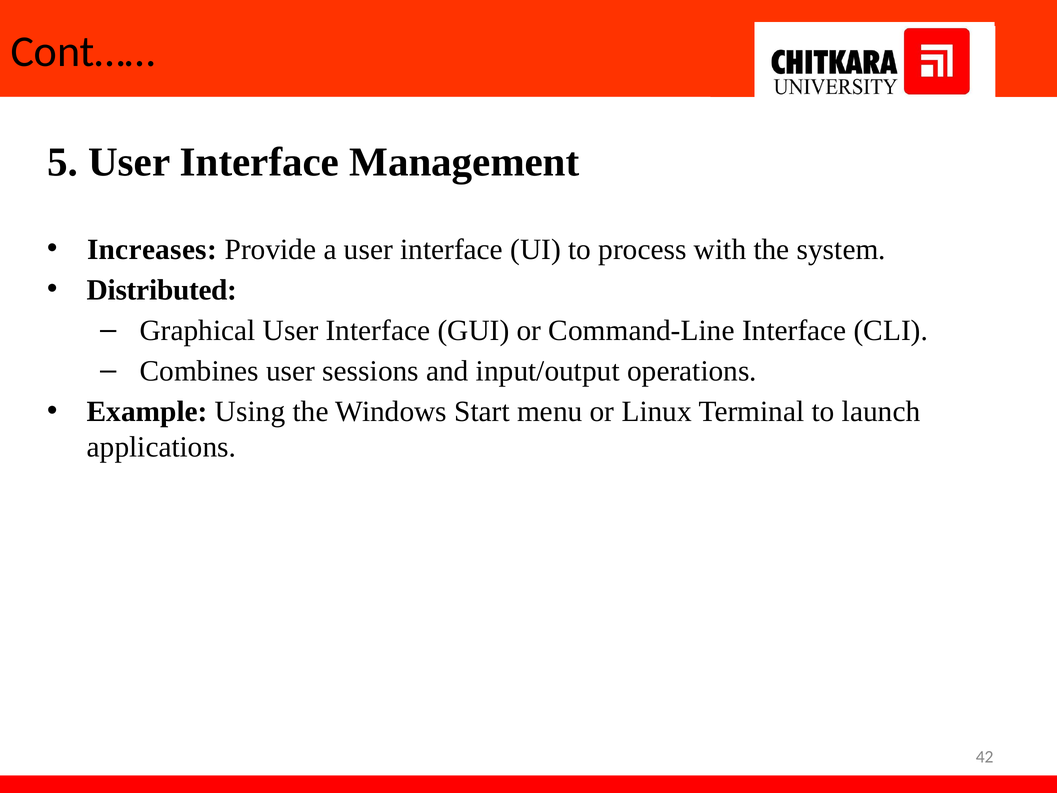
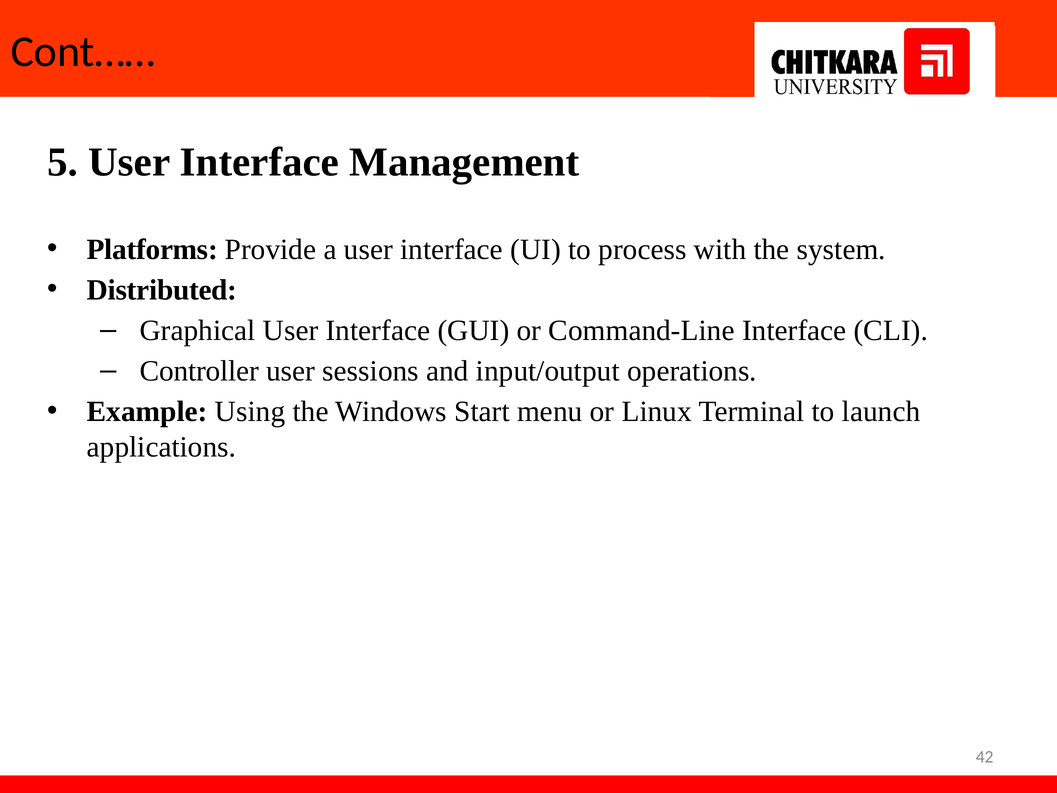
Increases: Increases -> Platforms
Combines: Combines -> Controller
